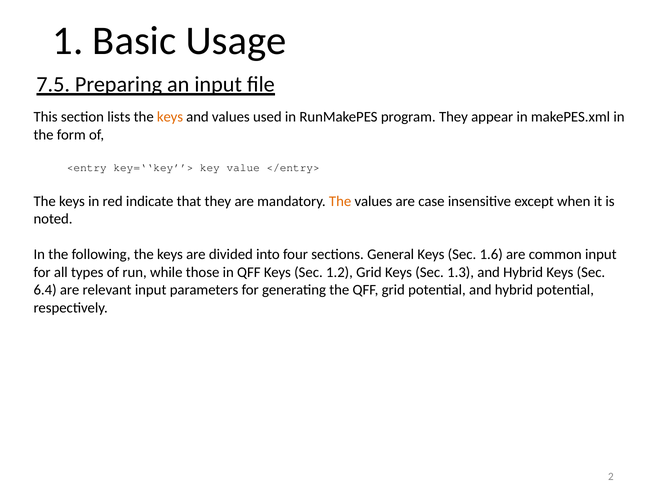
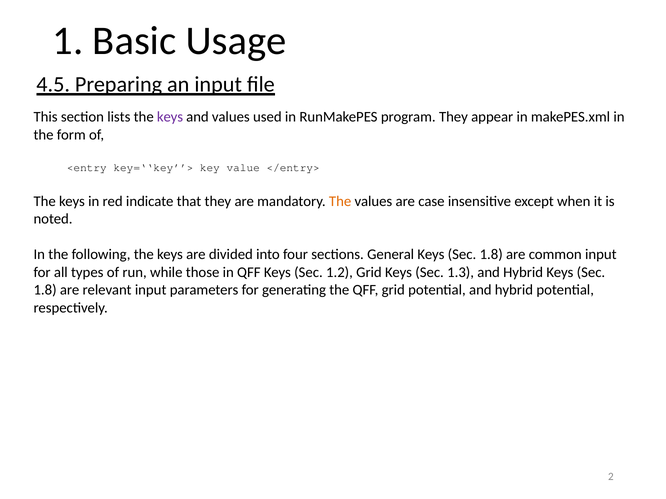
7.5: 7.5 -> 4.5
keys at (170, 117) colour: orange -> purple
General Keys Sec 1.6: 1.6 -> 1.8
6.4 at (45, 290): 6.4 -> 1.8
